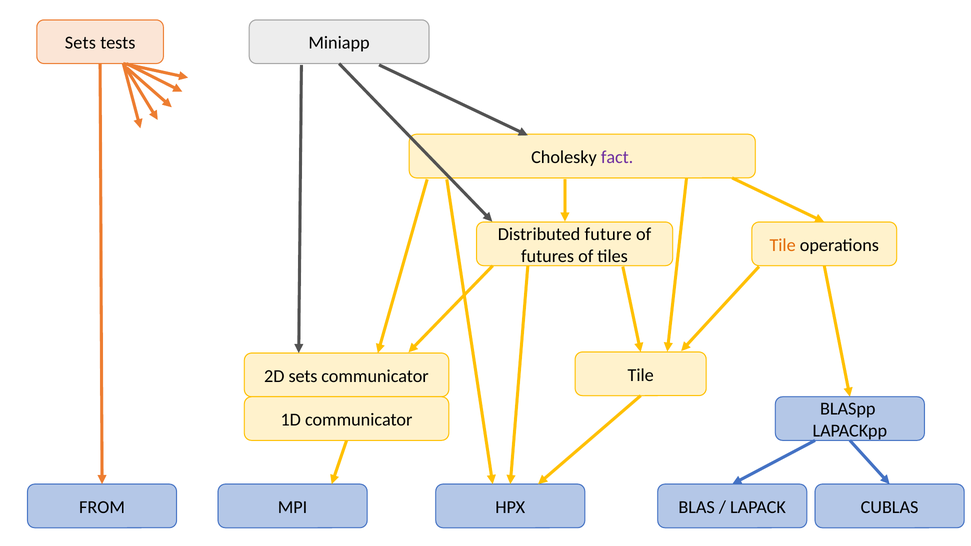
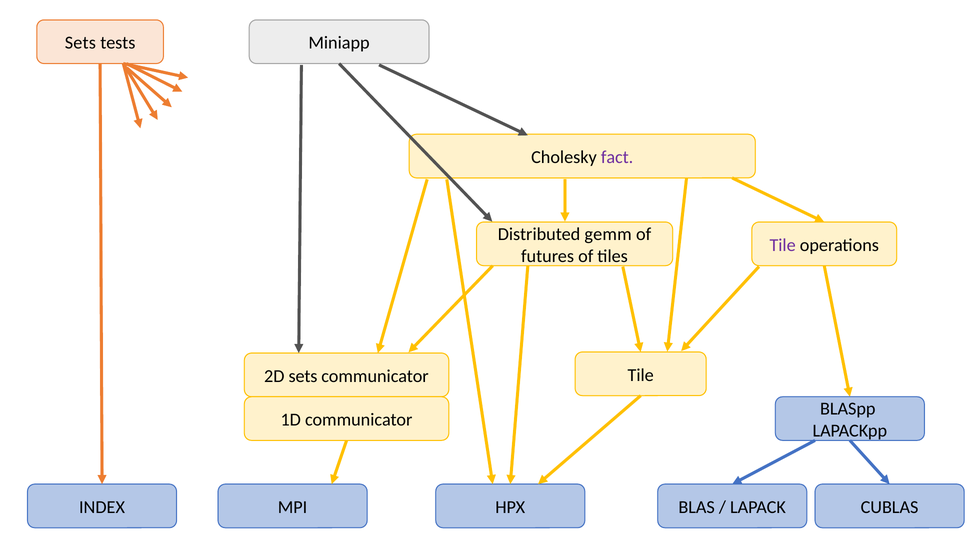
future: future -> gemm
Tile at (783, 245) colour: orange -> purple
FROM: FROM -> INDEX
